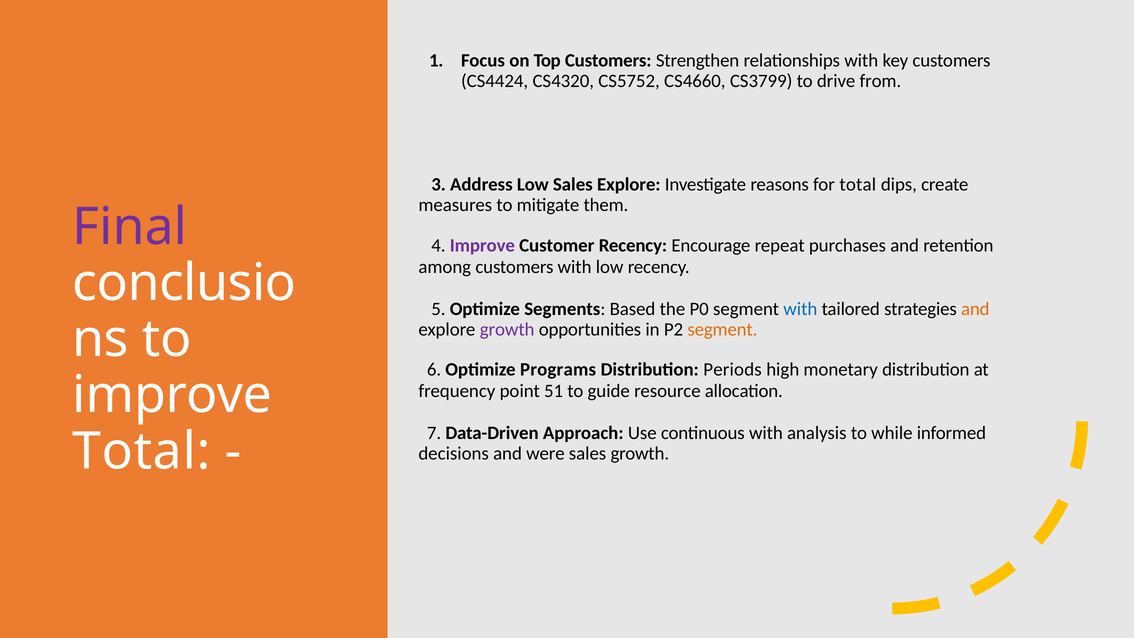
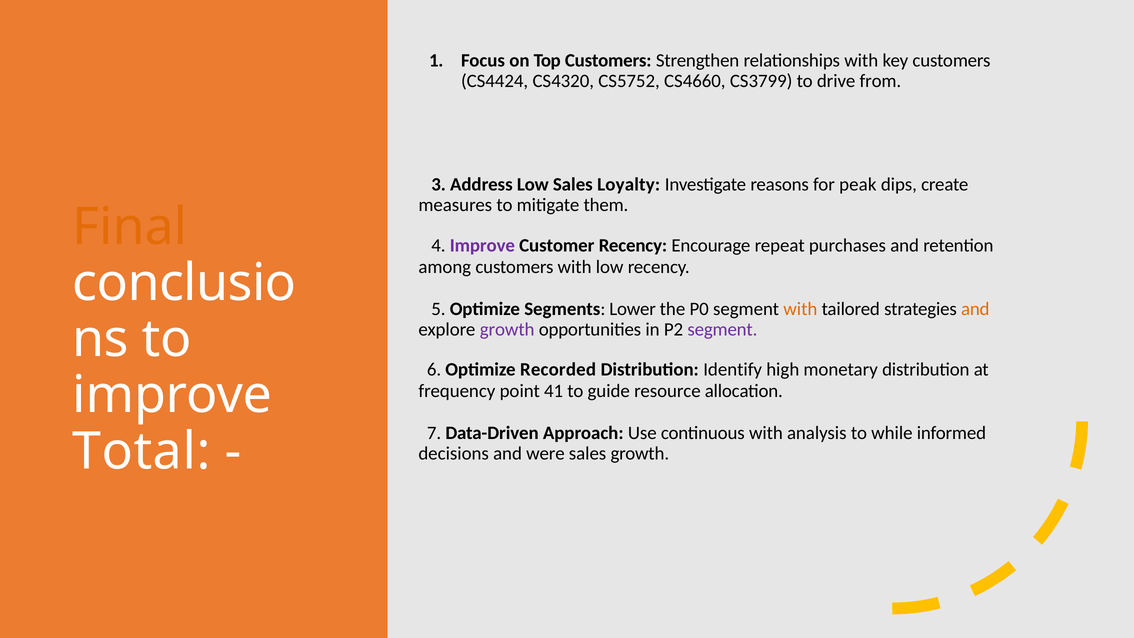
Sales Explore: Explore -> Loyalty
for total: total -> peak
Final colour: purple -> orange
Based: Based -> Lower
with at (800, 309) colour: blue -> orange
segment at (722, 329) colour: orange -> purple
Programs: Programs -> Recorded
Periods: Periods -> Identify
51: 51 -> 41
